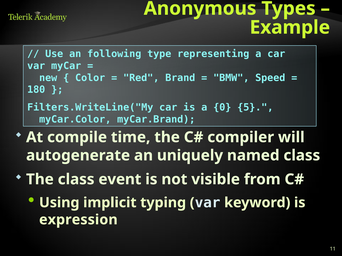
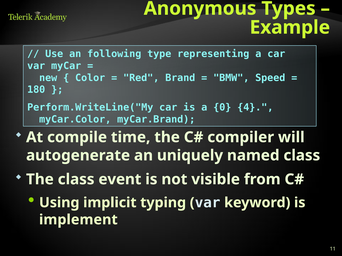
Filters.WriteLine("My: Filters.WriteLine("My -> Perform.WriteLine("My
5: 5 -> 4
expression: expression -> implement
